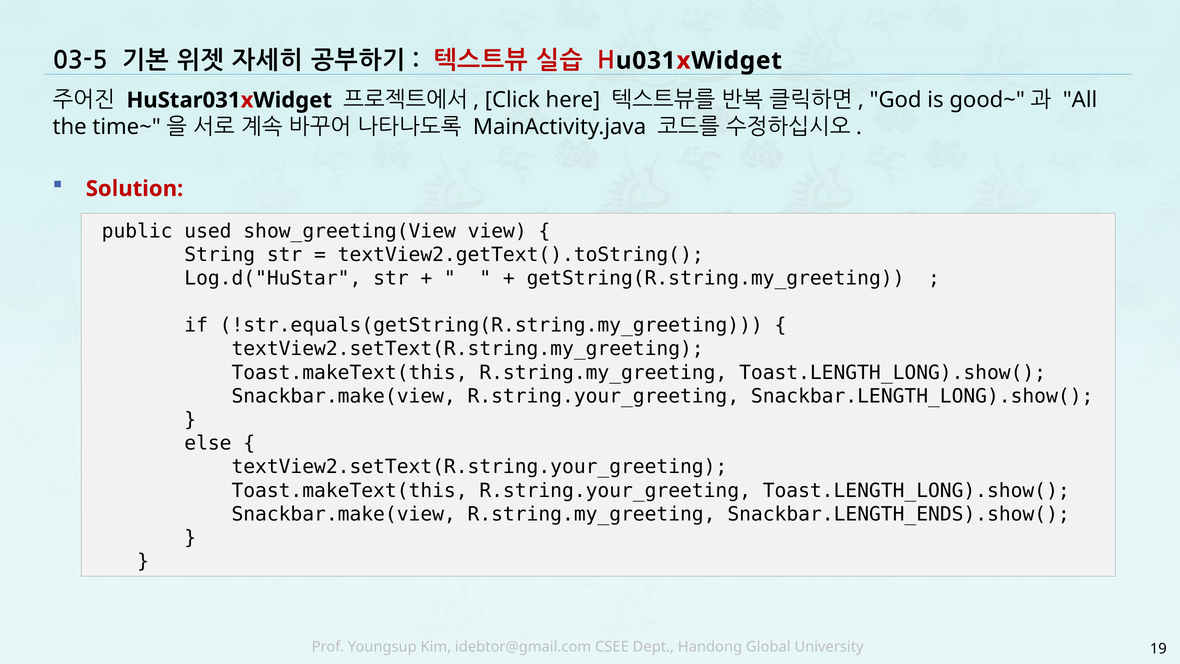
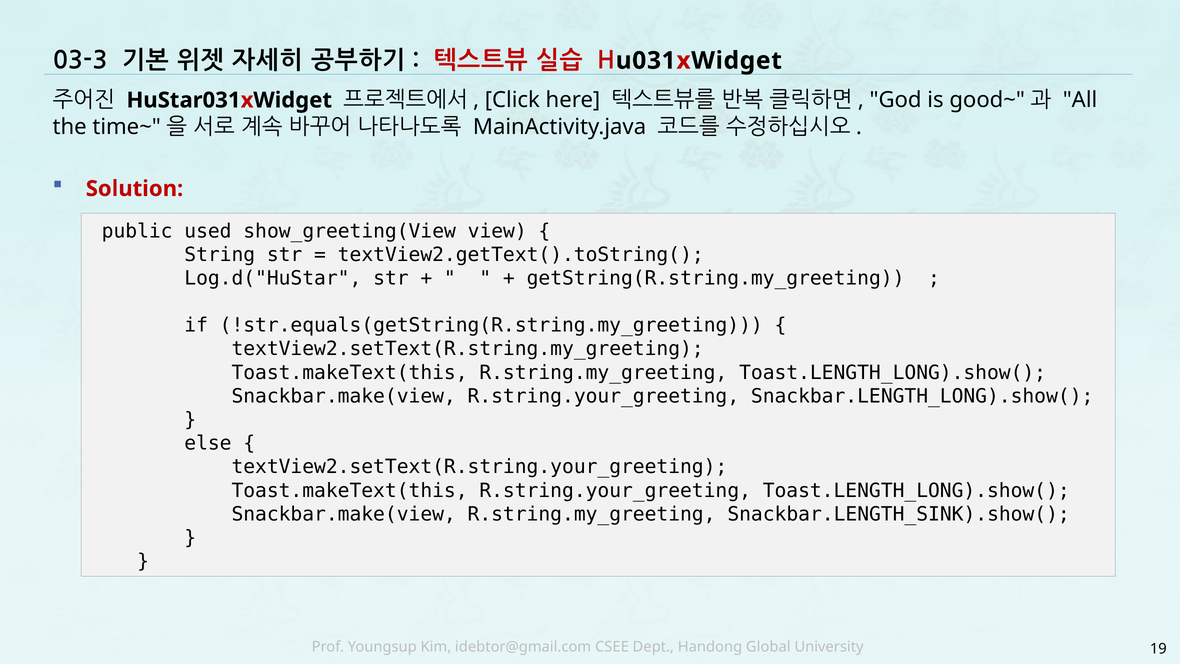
03-5: 03-5 -> 03-3
Snackbar.LENGTH_ENDS).show(: Snackbar.LENGTH_ENDS).show( -> Snackbar.LENGTH_SINK).show(
